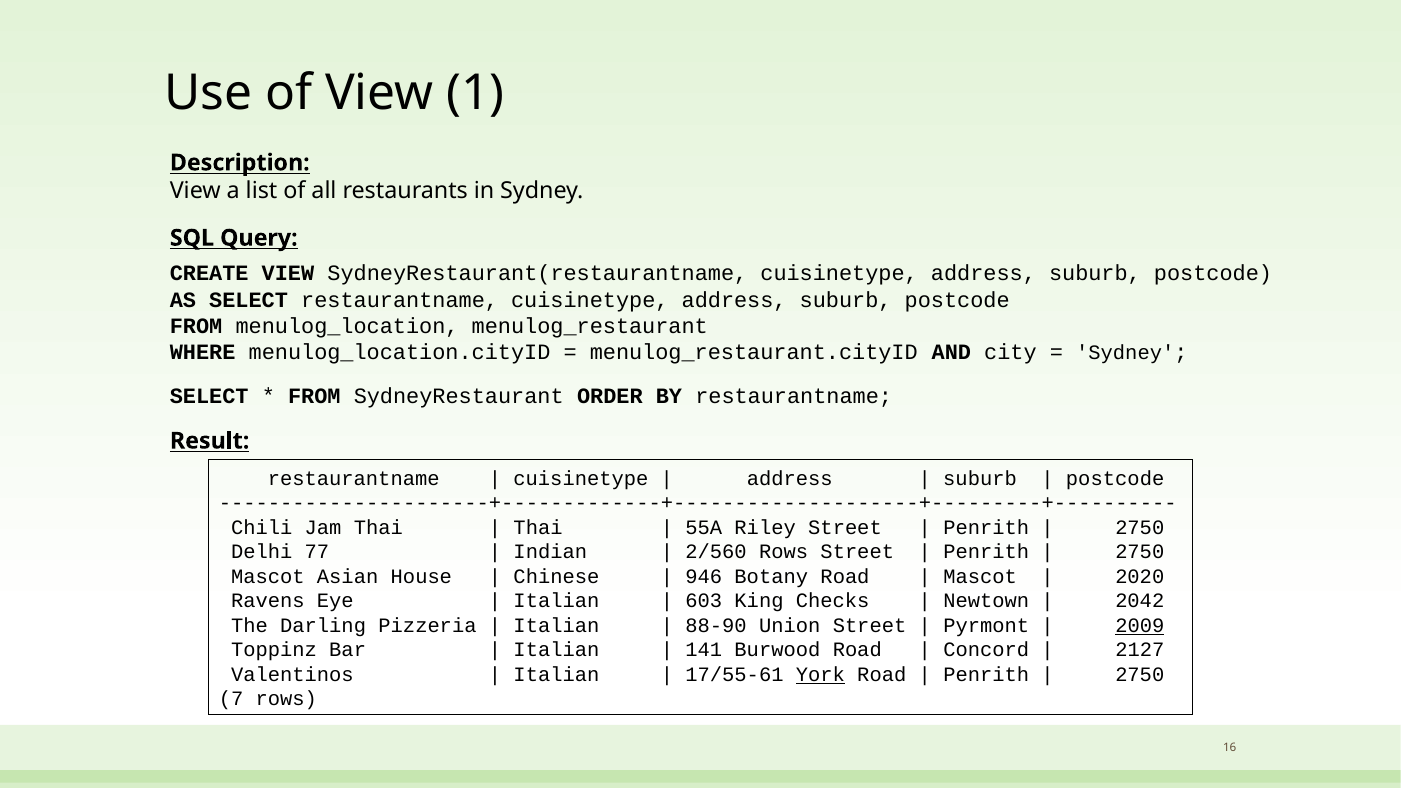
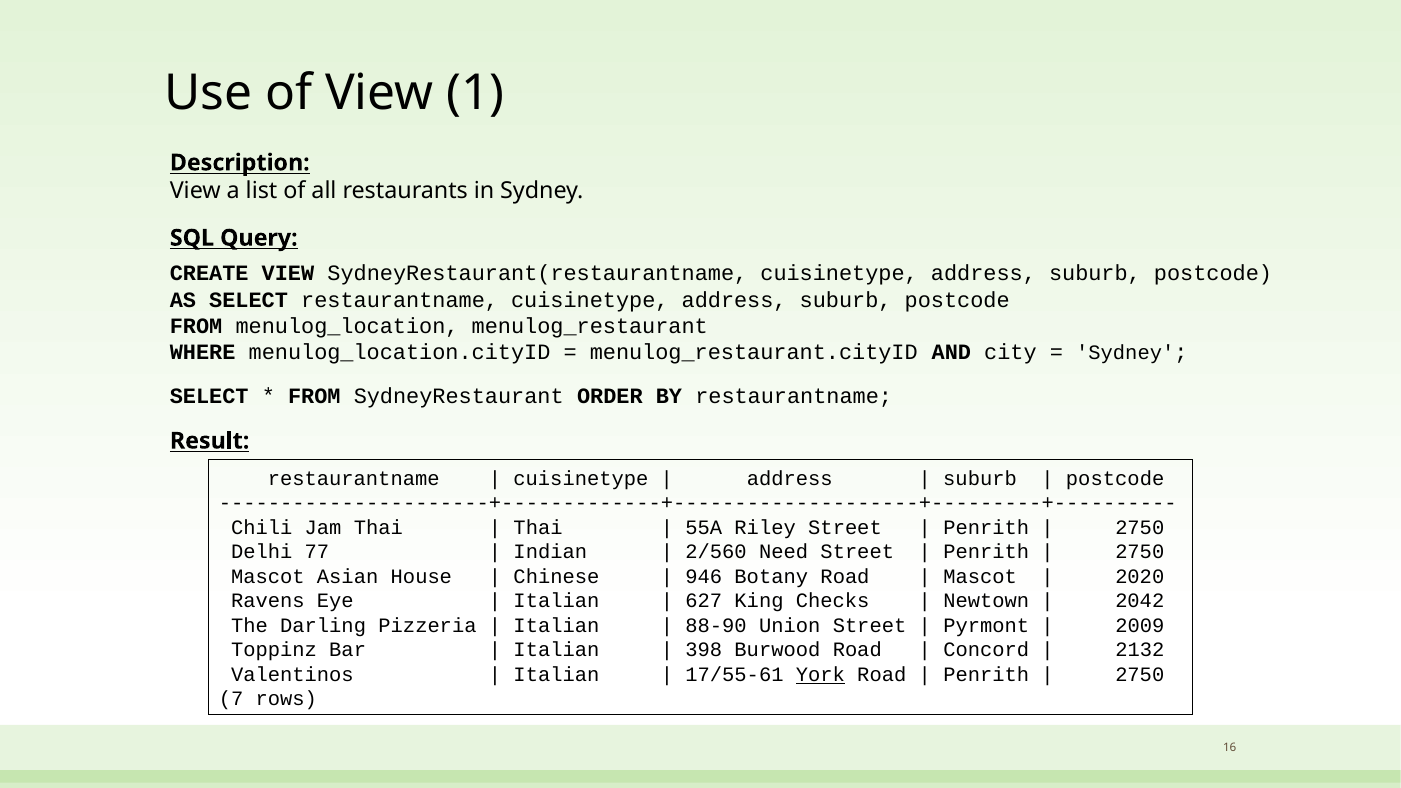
2/560 Rows: Rows -> Need
603: 603 -> 627
2009 underline: present -> none
141: 141 -> 398
2127: 2127 -> 2132
